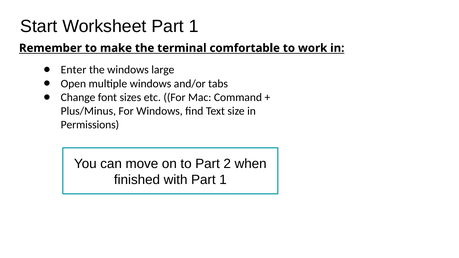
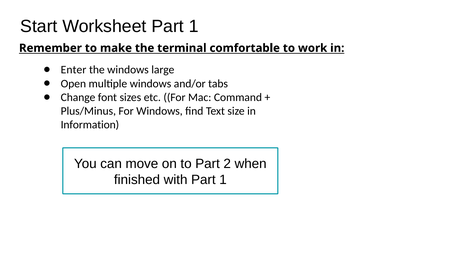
Permissions: Permissions -> Information
